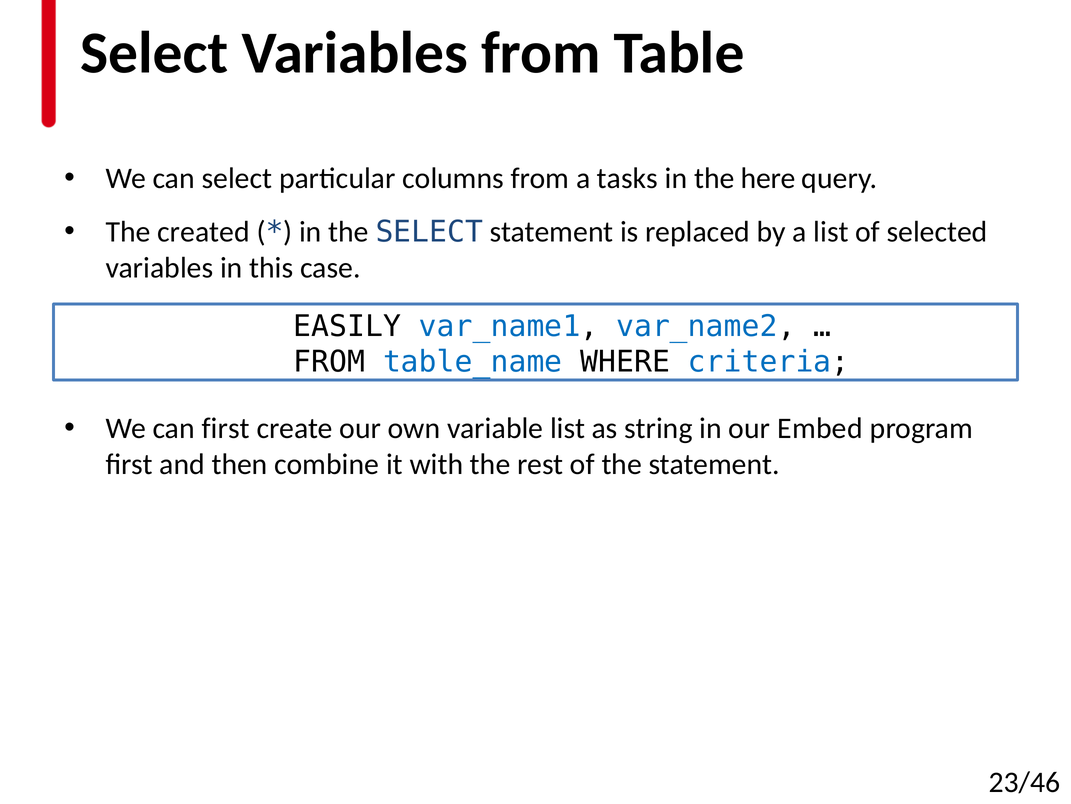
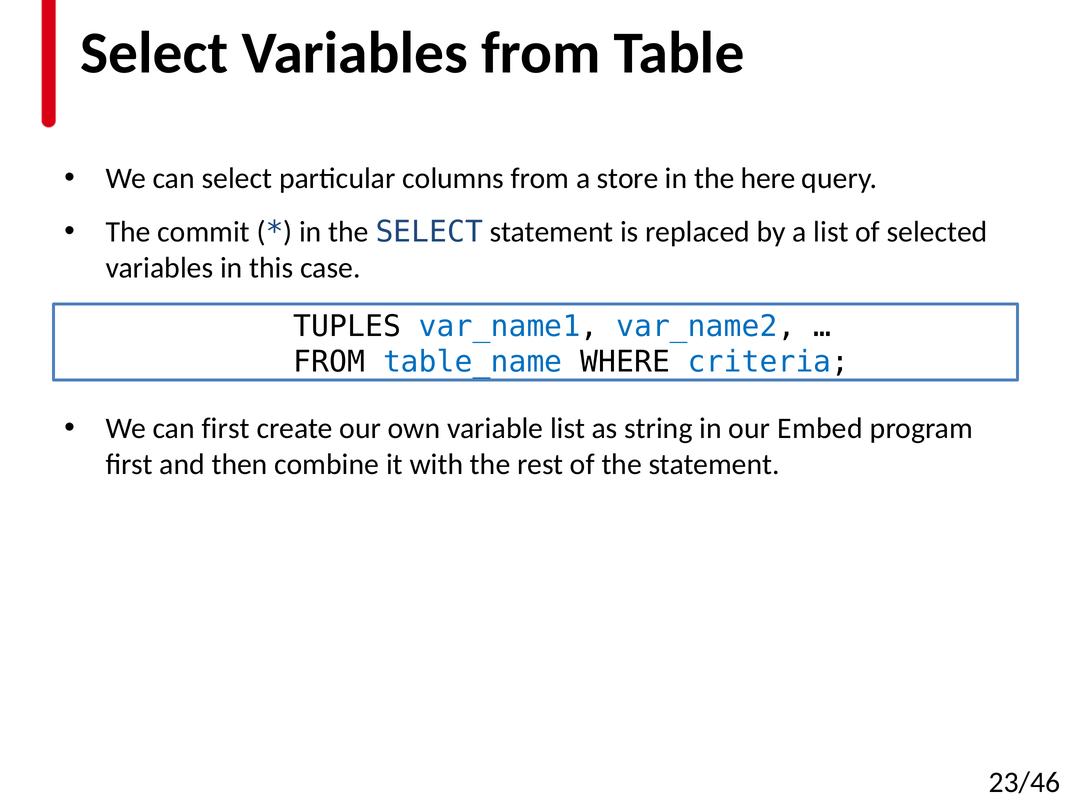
tasks: tasks -> store
created: created -> commit
EASILY: EASILY -> TUPLES
